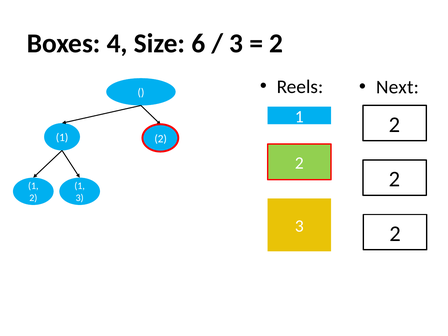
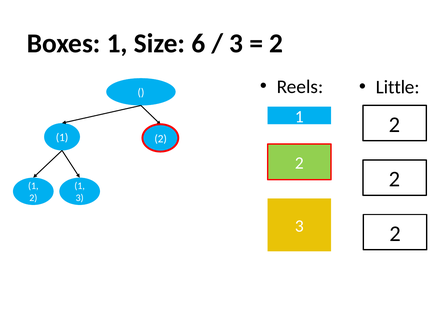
Boxes 4: 4 -> 1
Next: Next -> Little
